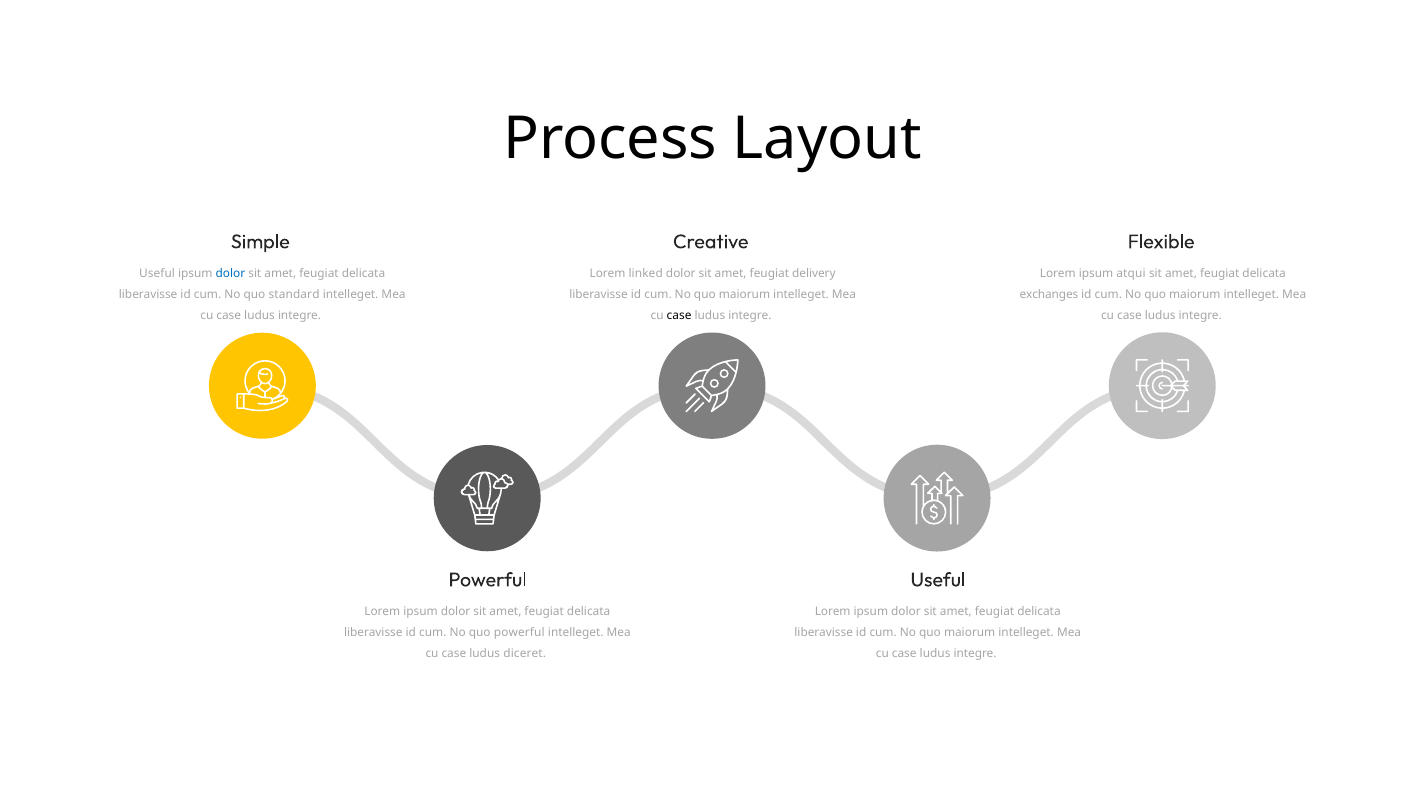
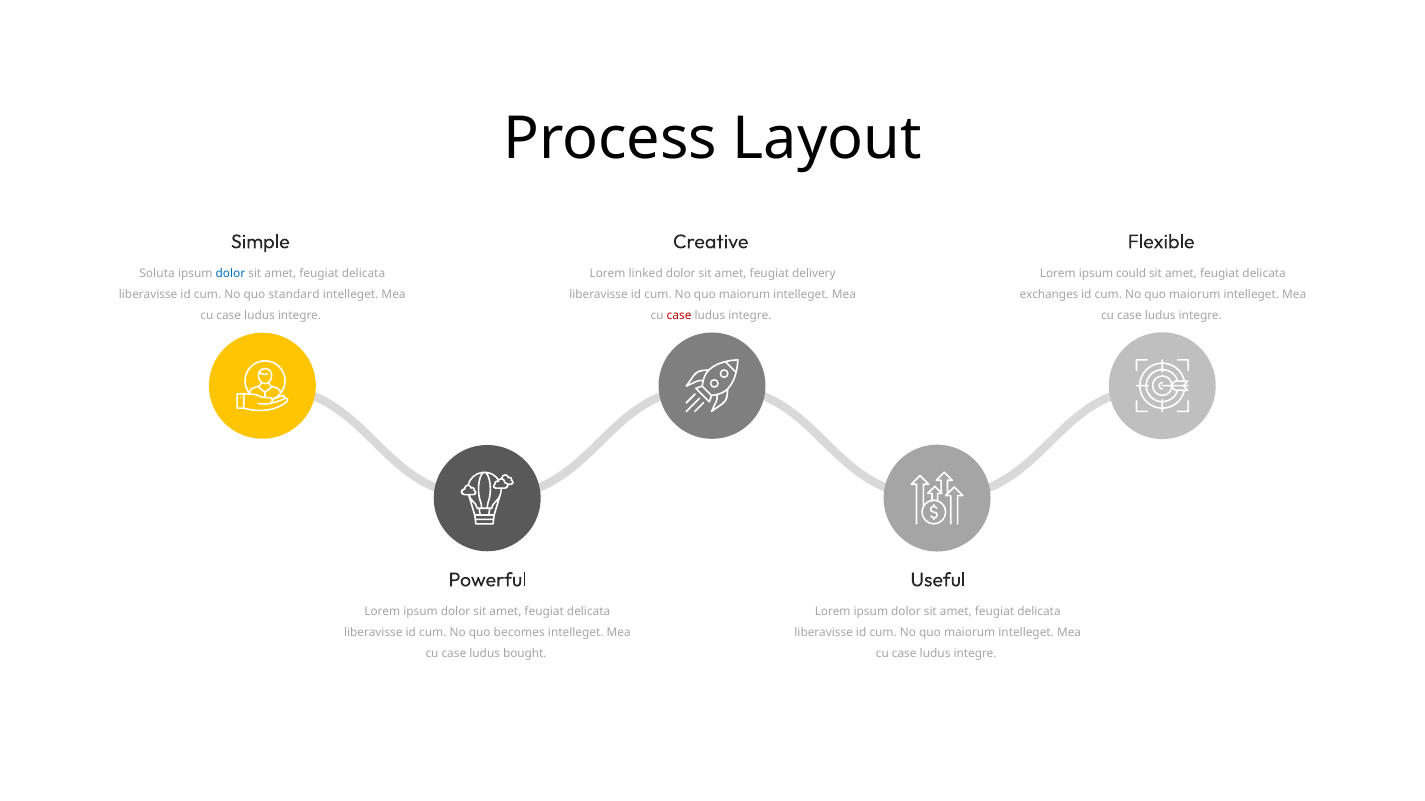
Useful at (157, 273): Useful -> Soluta
atqui: atqui -> could
case at (679, 316) colour: black -> red
quo powerful: powerful -> becomes
diceret: diceret -> bought
